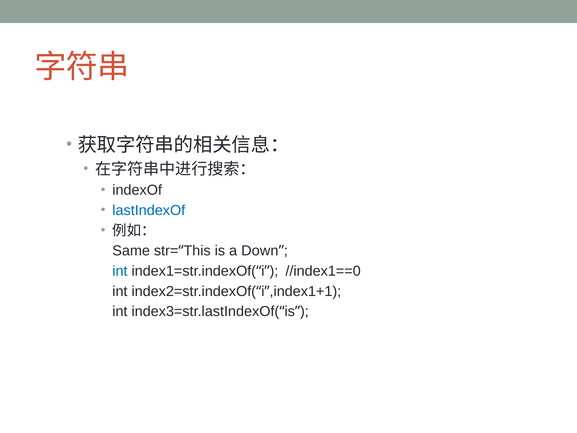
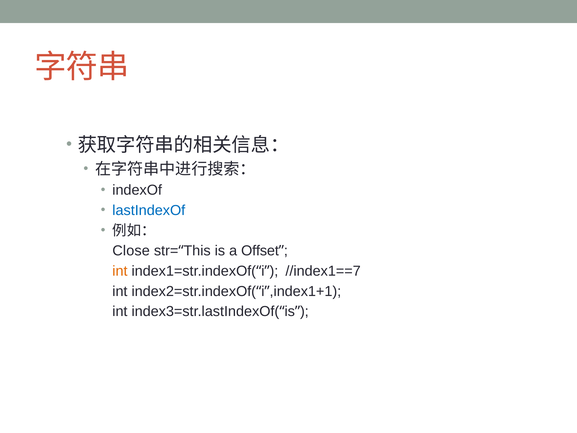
Same: Same -> Close
Down: Down -> Offset
int at (120, 271) colour: blue -> orange
//index1==0: //index1==0 -> //index1==7
